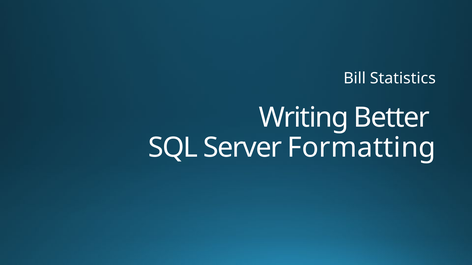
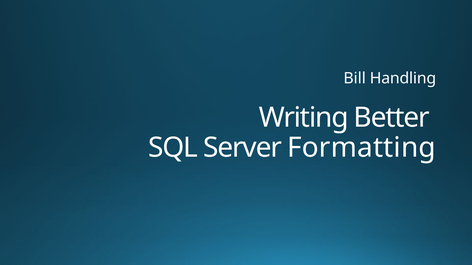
Statistics: Statistics -> Handling
